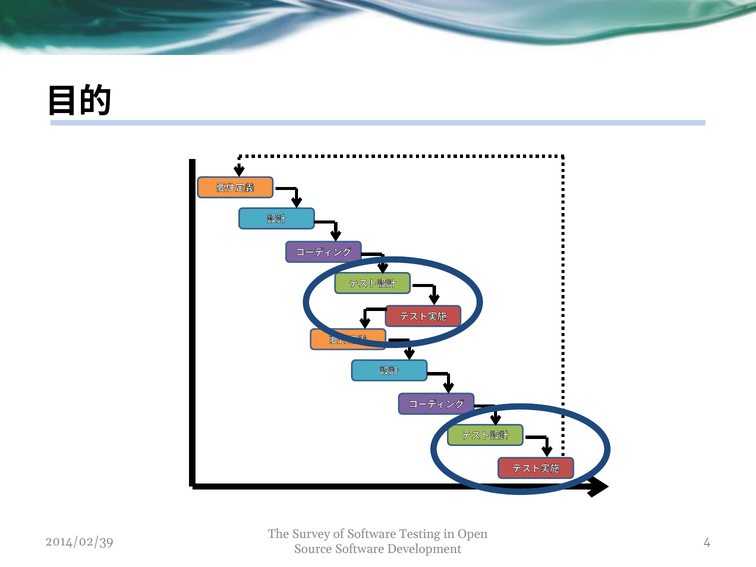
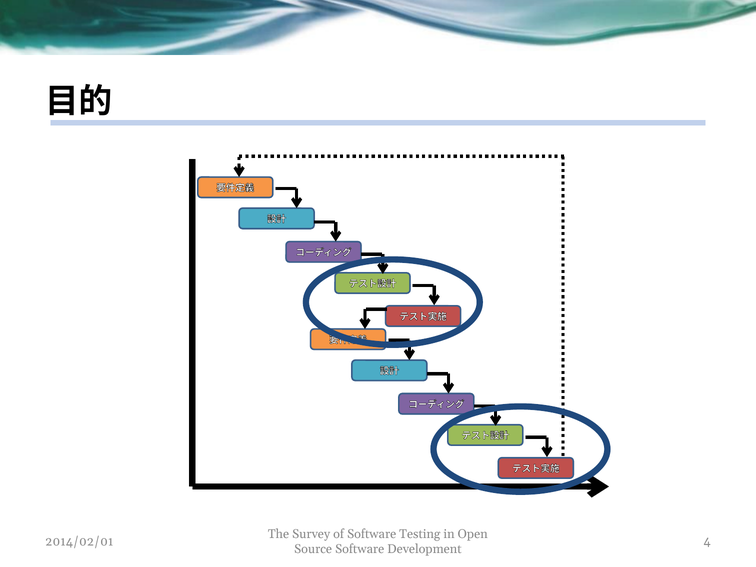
2014/02/39: 2014/02/39 -> 2014/02/01
